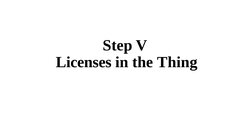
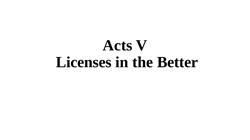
Step: Step -> Acts
Thing: Thing -> Better
